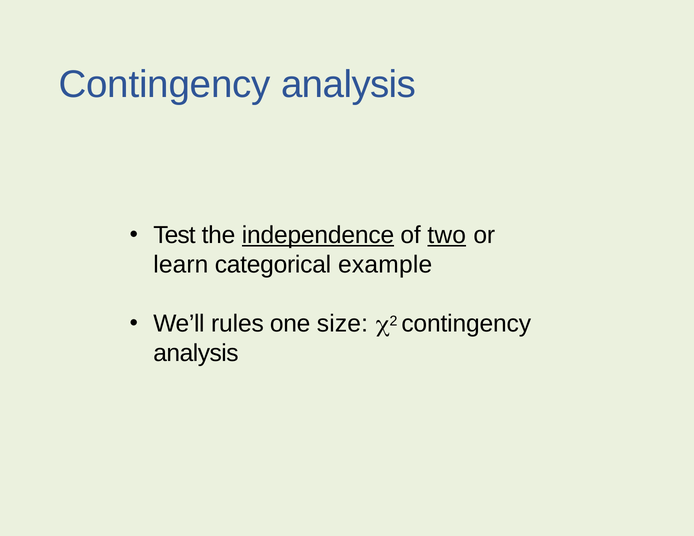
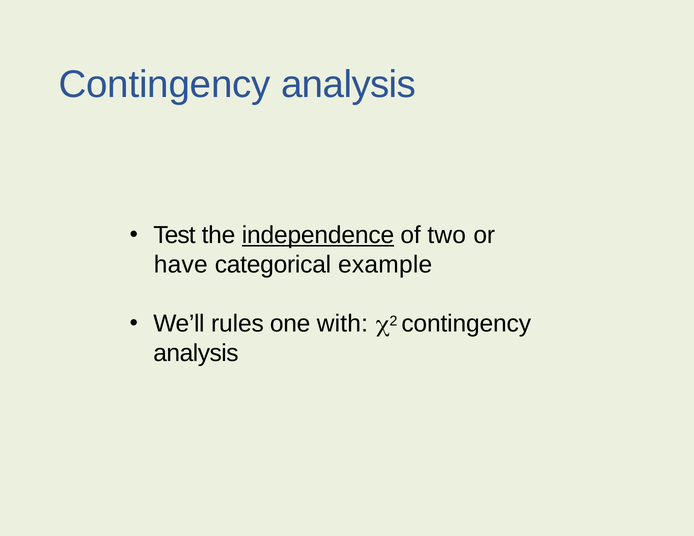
two underline: present -> none
learn: learn -> have
size: size -> with
